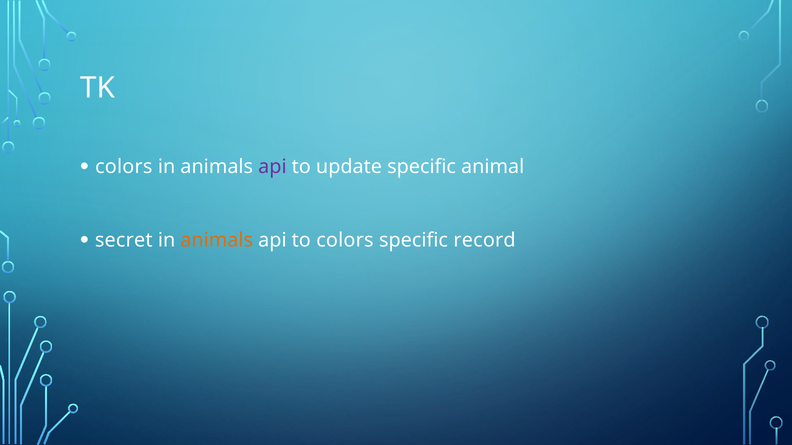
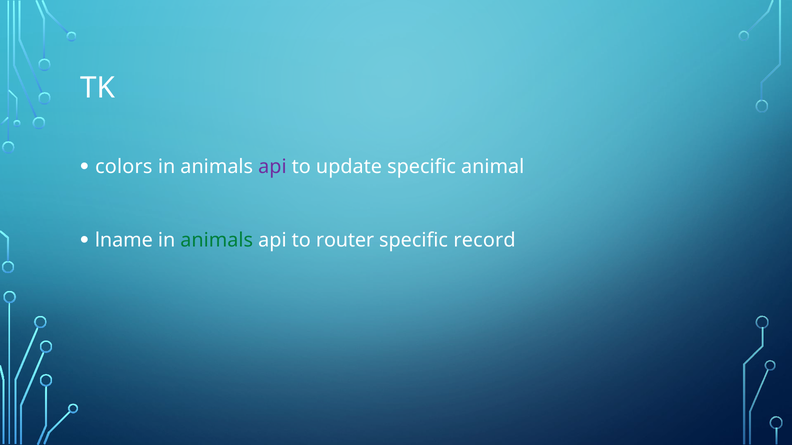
secret: secret -> lname
animals at (217, 241) colour: orange -> green
to colors: colors -> router
